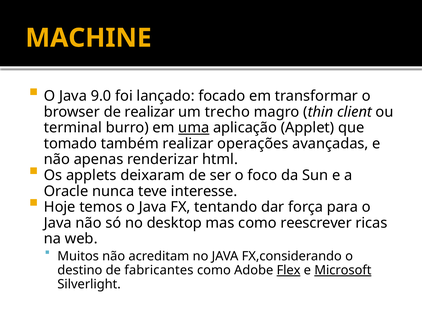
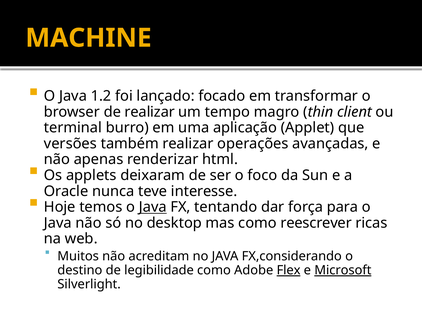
9.0: 9.0 -> 1.2
trecho: trecho -> tempo
uma underline: present -> none
tomado: tomado -> versões
Java at (153, 207) underline: none -> present
fabricantes: fabricantes -> legibilidade
